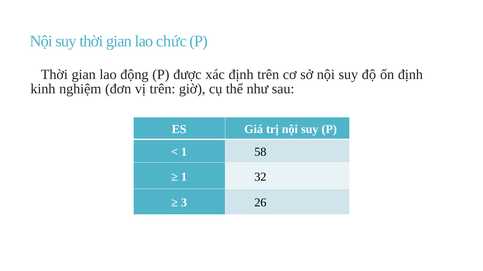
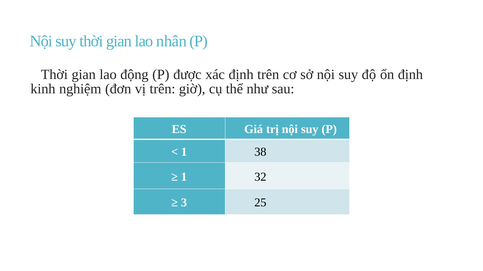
chức: chức -> nhân
58: 58 -> 38
26: 26 -> 25
